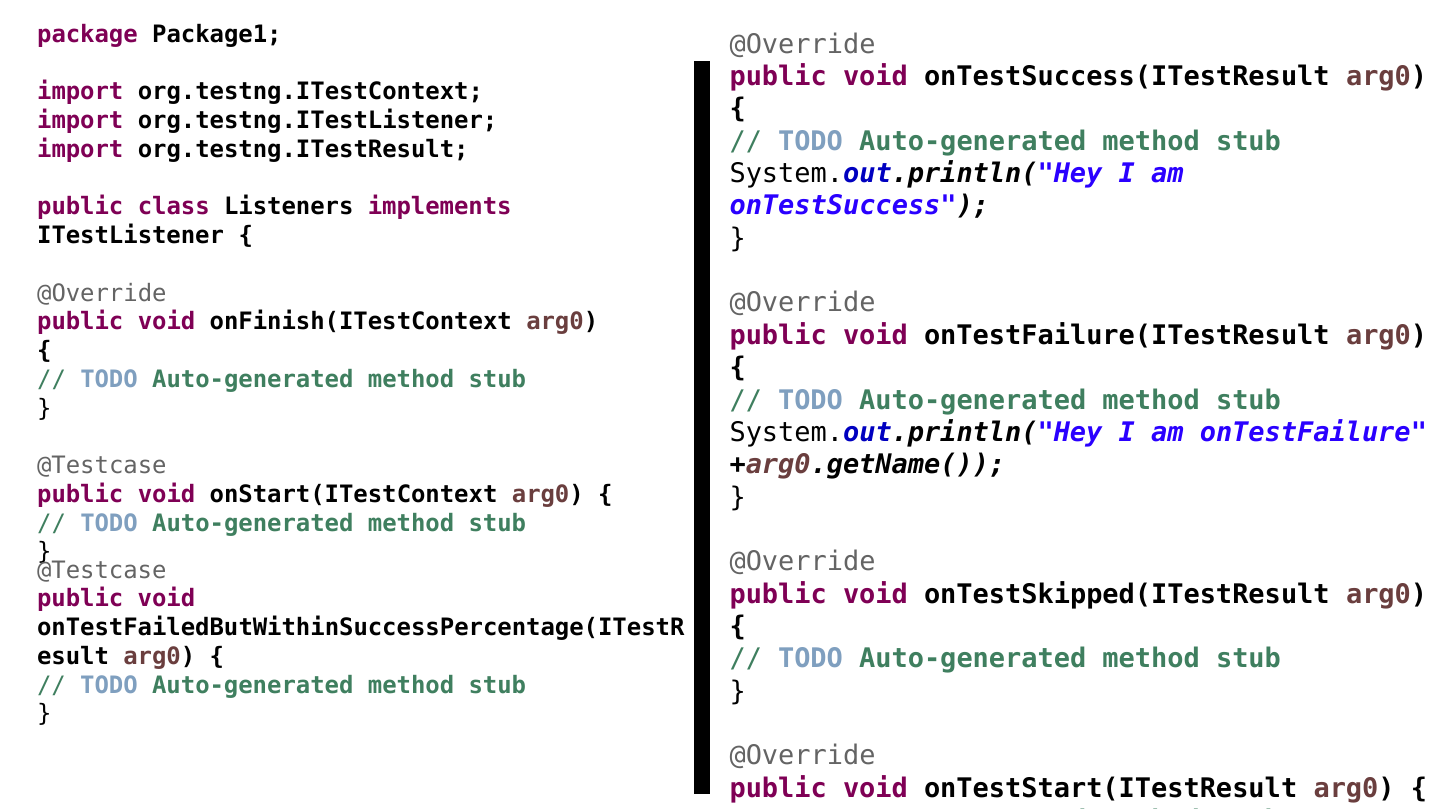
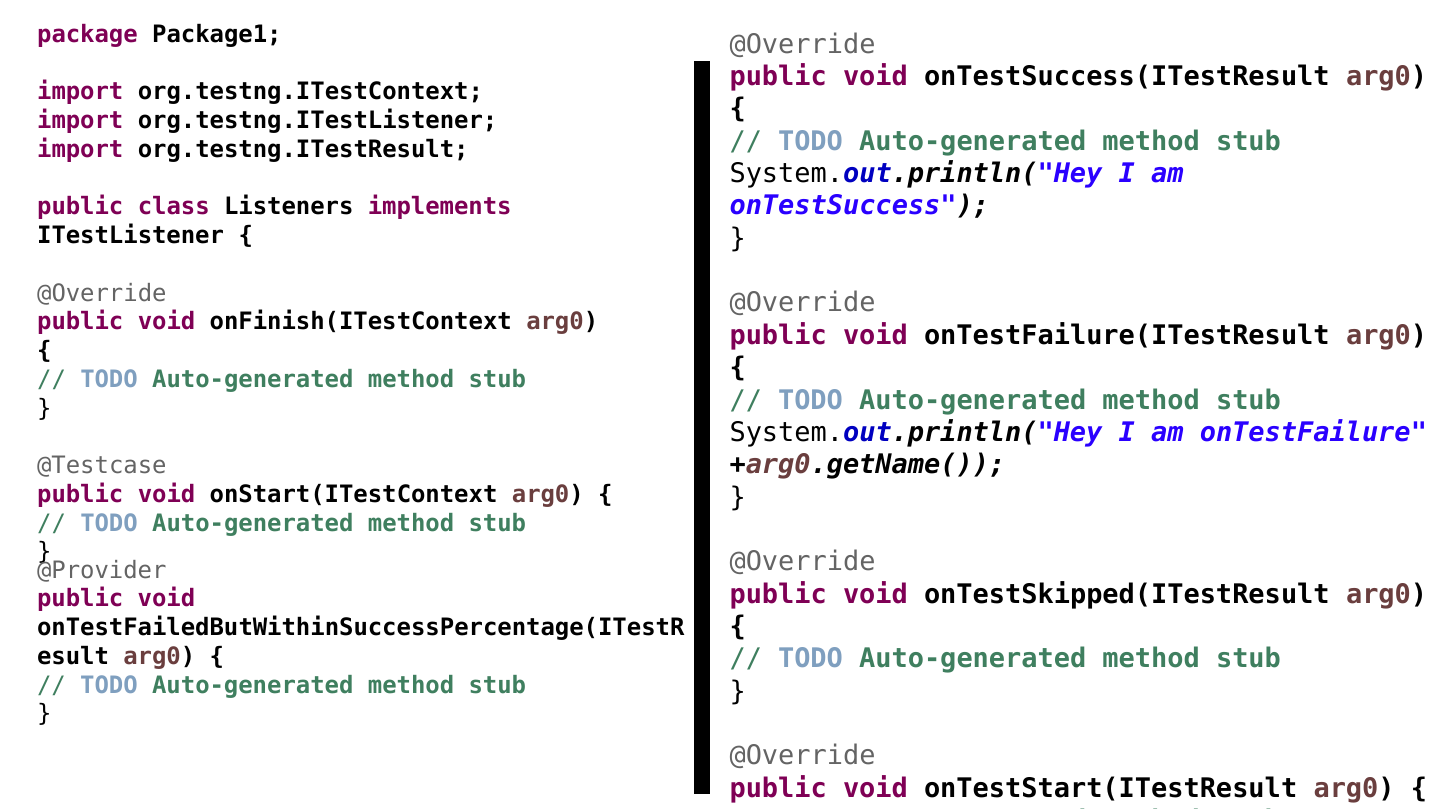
@Testcase at (102, 570): @Testcase -> @Provider
